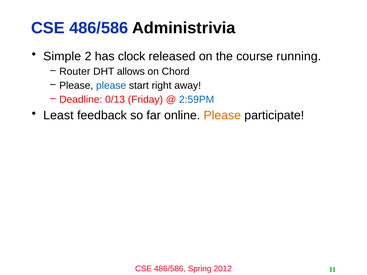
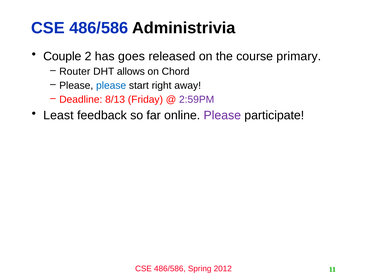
Simple: Simple -> Couple
clock: clock -> goes
running: running -> primary
0/13: 0/13 -> 8/13
2:59PM colour: blue -> purple
Please at (222, 115) colour: orange -> purple
